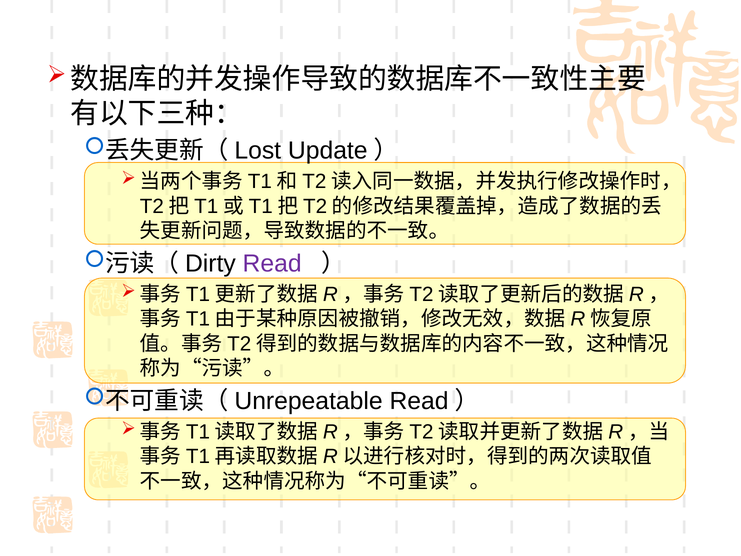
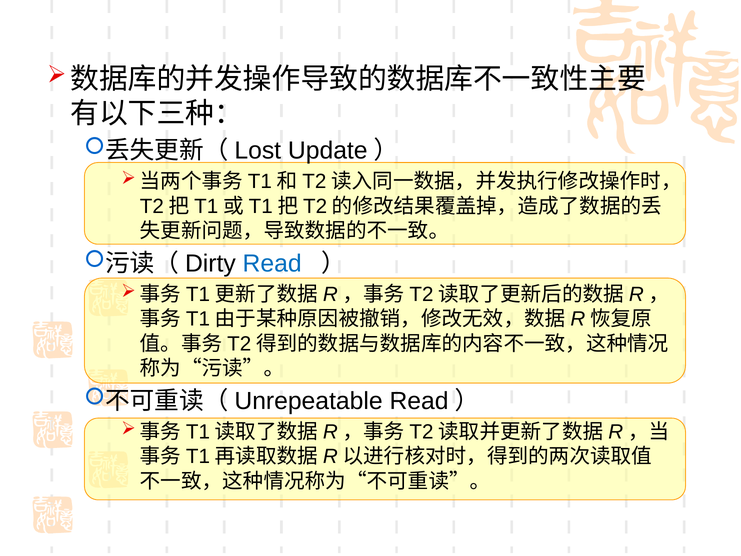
Read colour: purple -> blue
